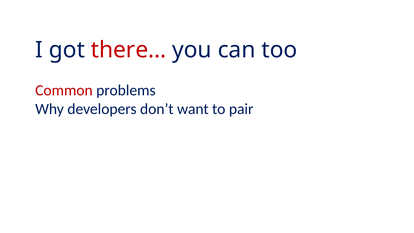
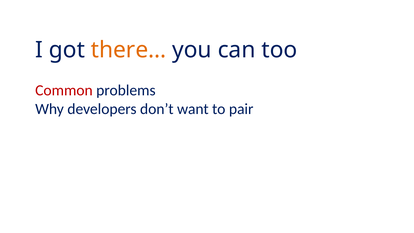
there… colour: red -> orange
